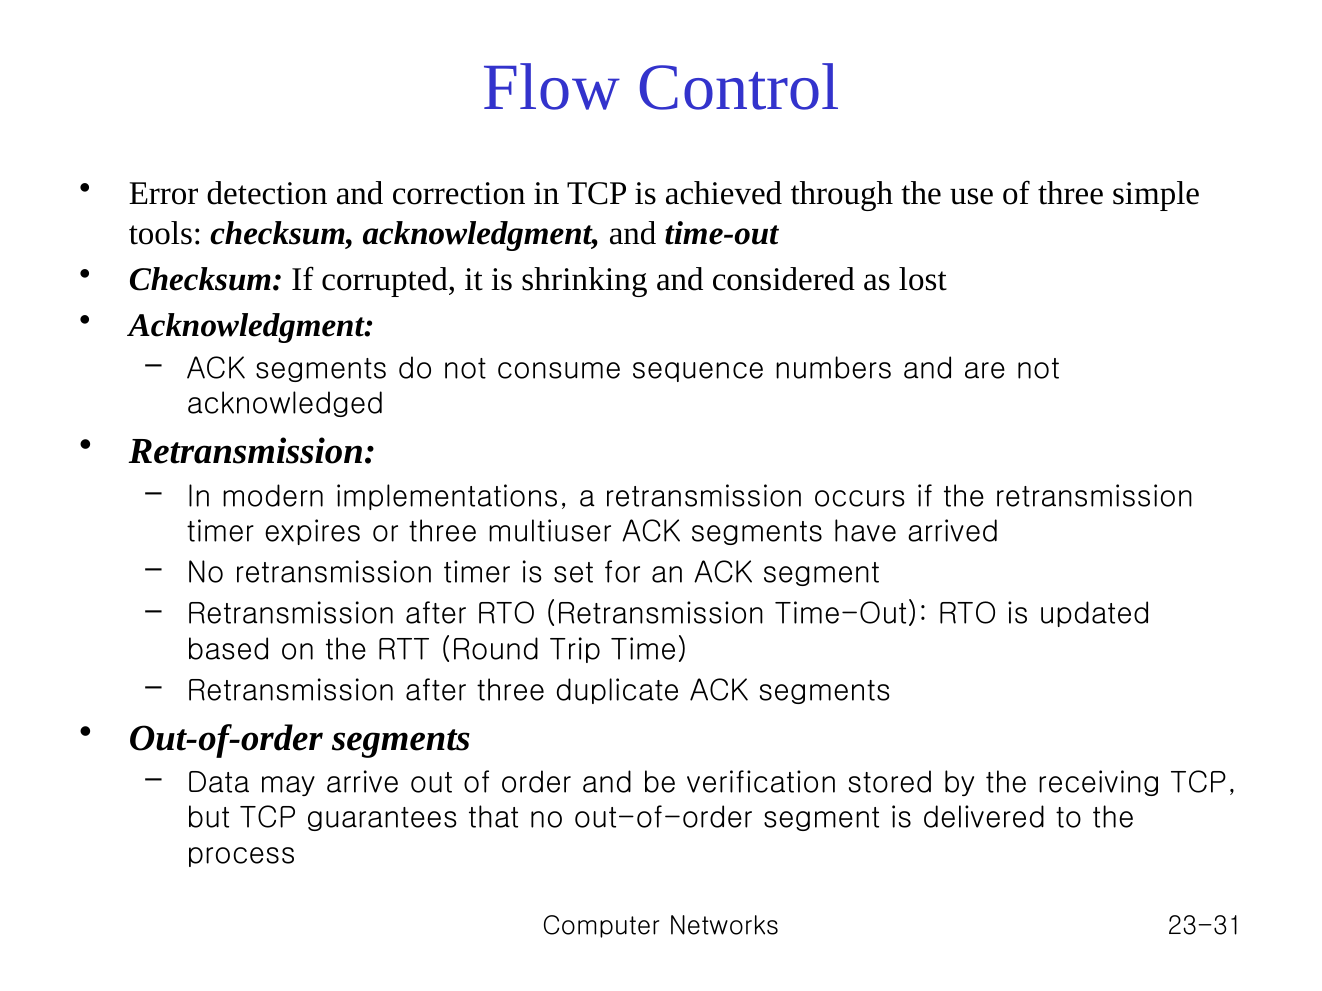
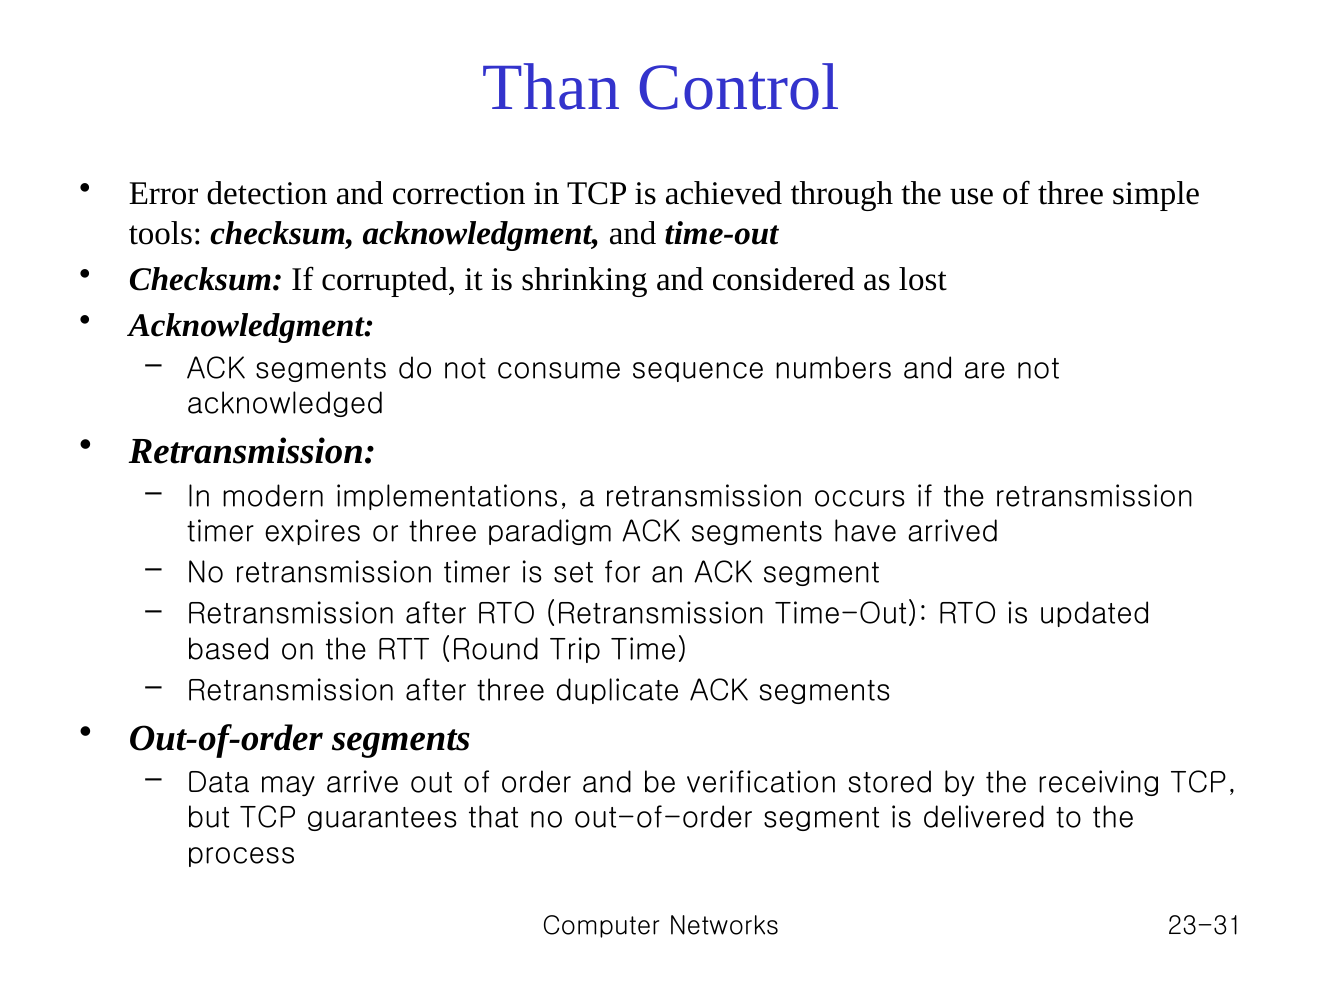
Flow: Flow -> Than
multiuser: multiuser -> paradigm
